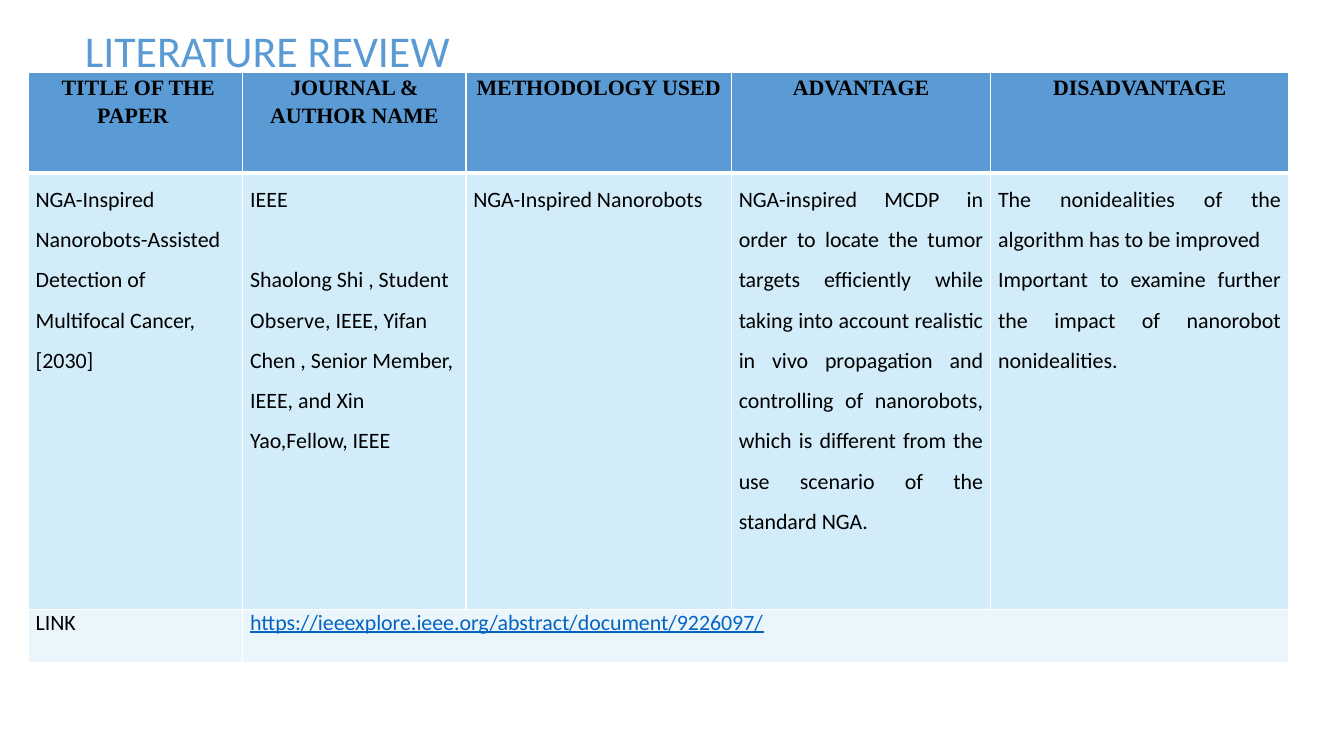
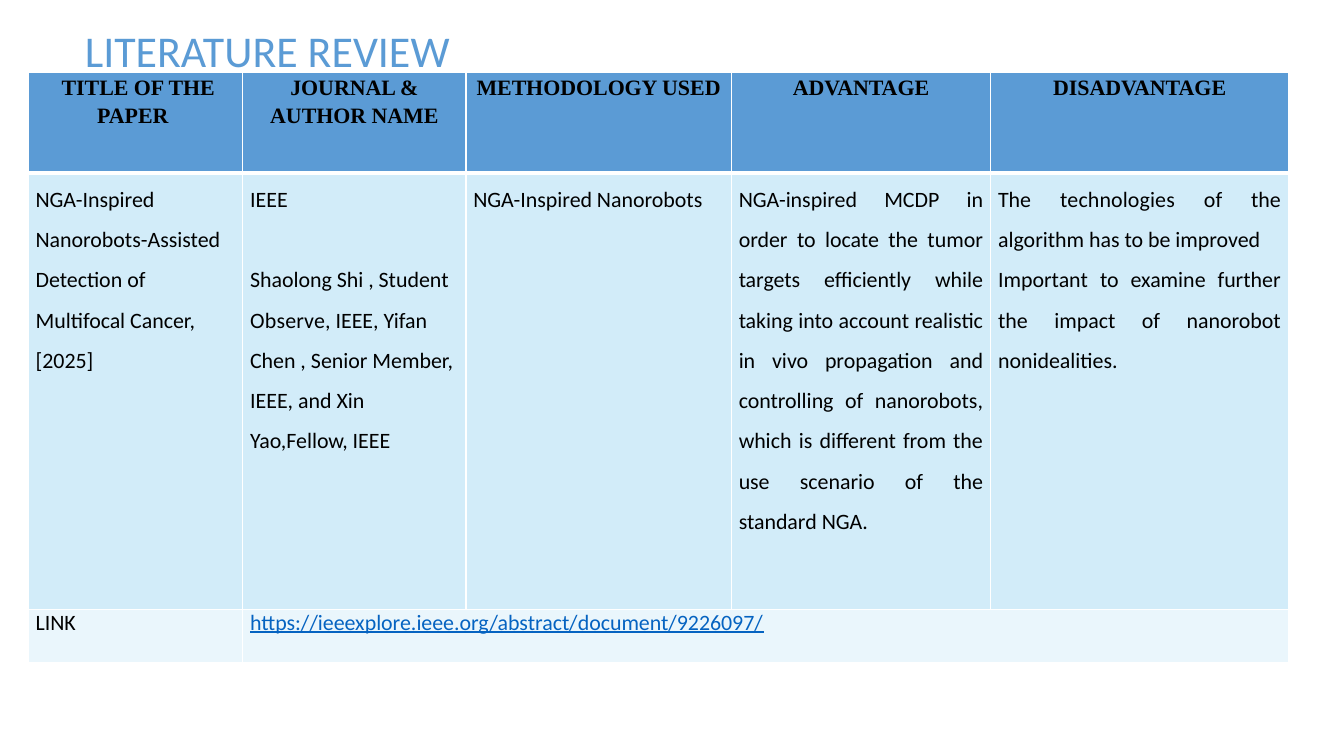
The nonidealities: nonidealities -> technologies
2030: 2030 -> 2025
